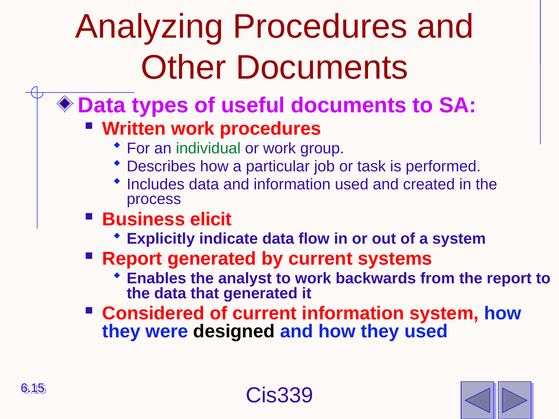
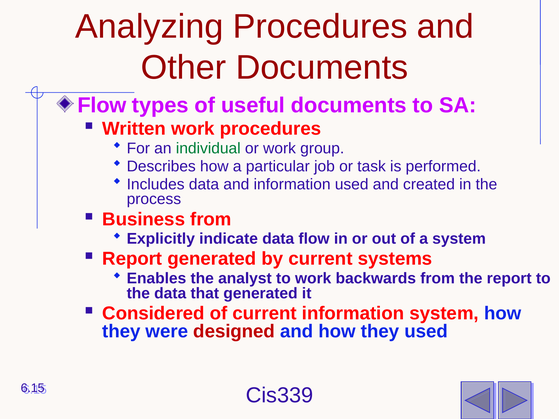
Data at (102, 105): Data -> Flow
Business elicit: elicit -> from
designed colour: black -> red
